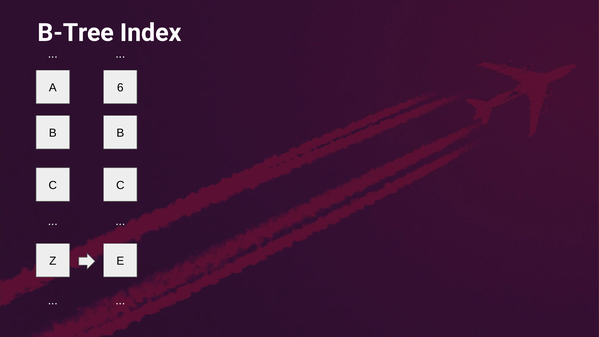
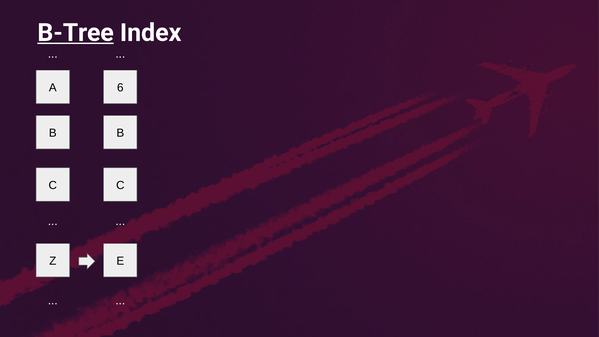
B-Tree underline: none -> present
